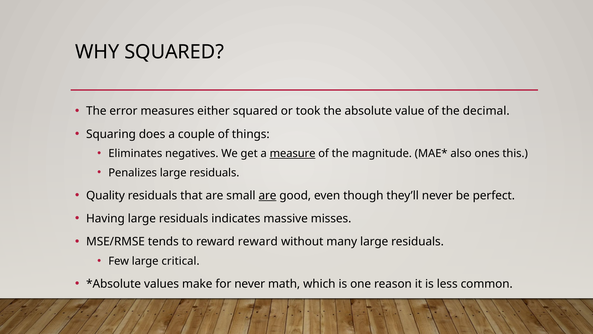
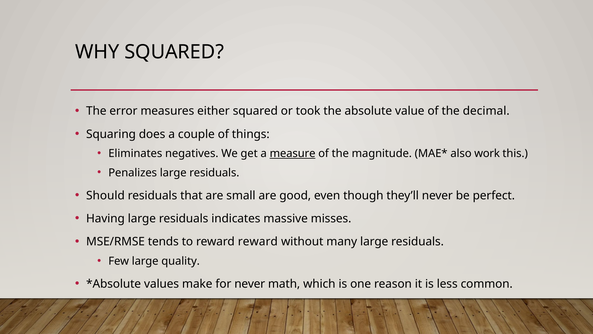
ones: ones -> work
Quality: Quality -> Should
are at (267, 195) underline: present -> none
critical: critical -> quality
